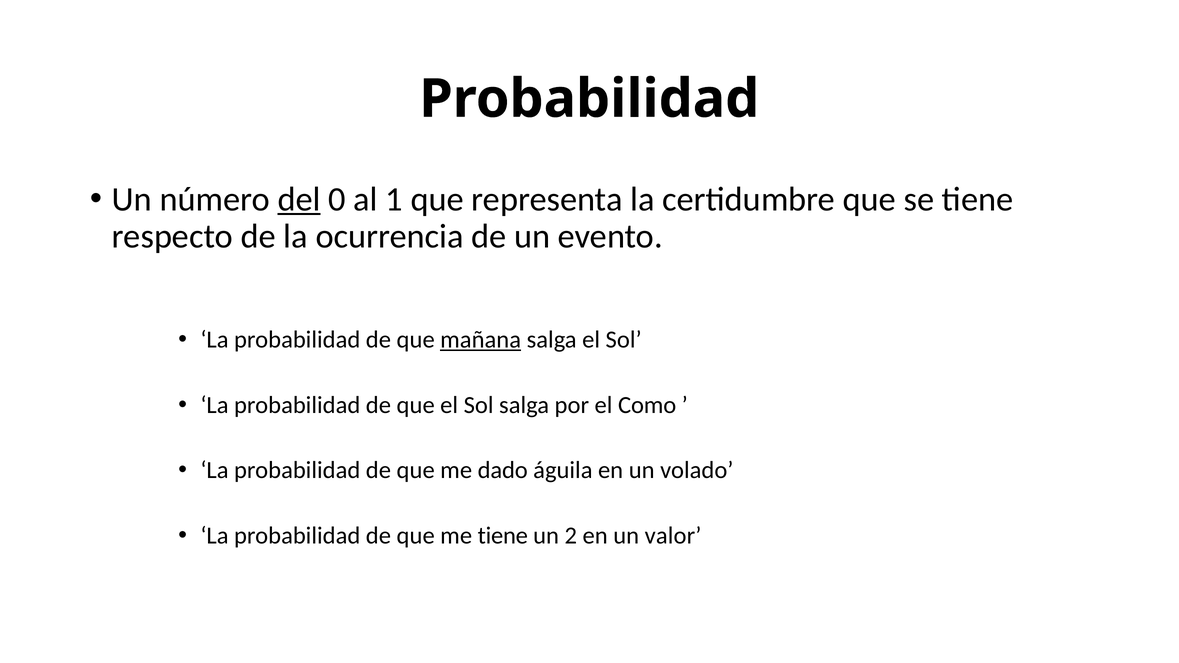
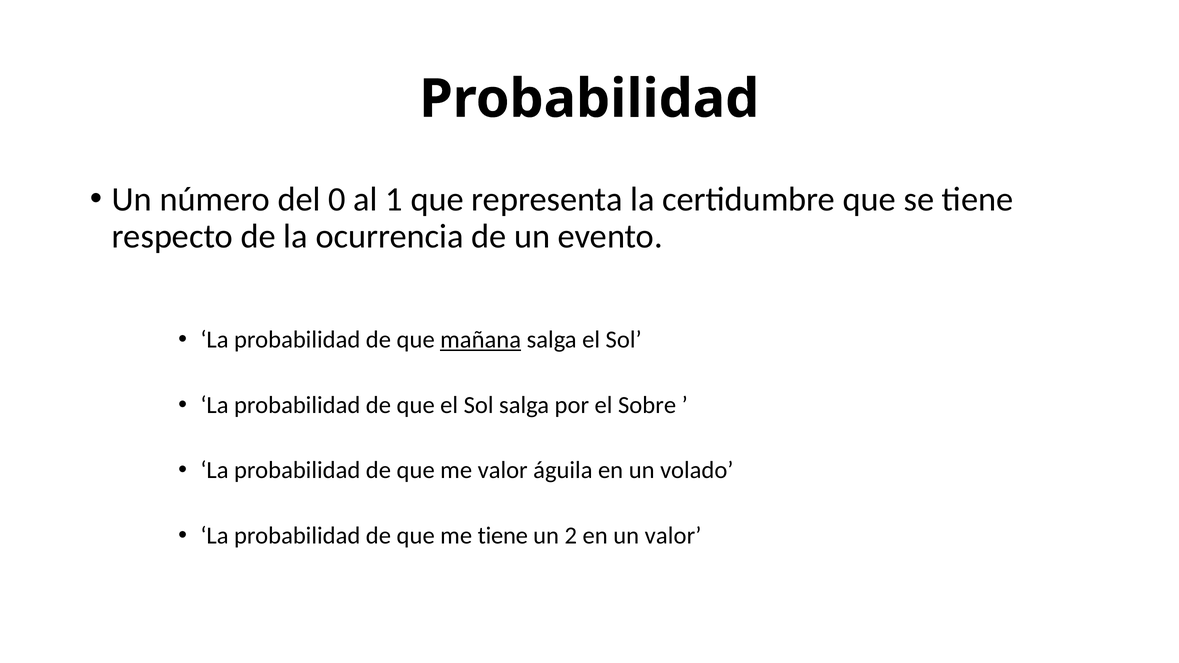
del underline: present -> none
Como: Como -> Sobre
me dado: dado -> valor
